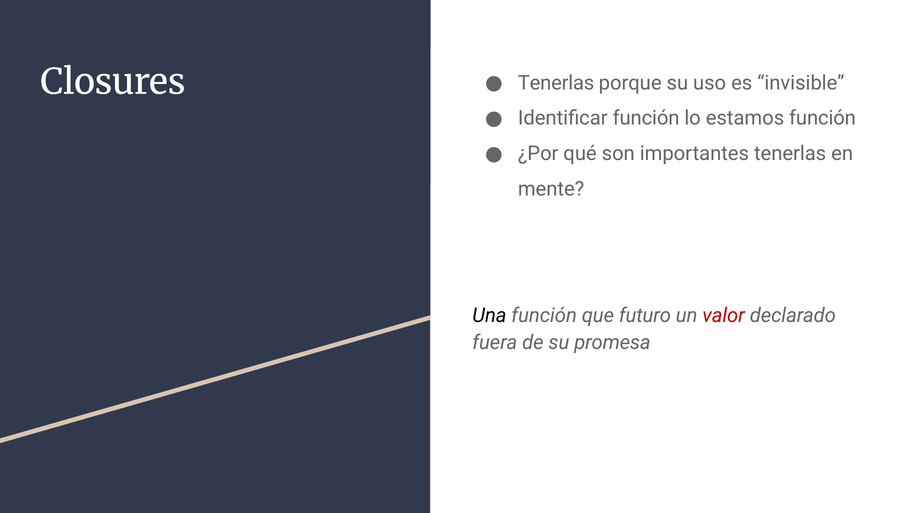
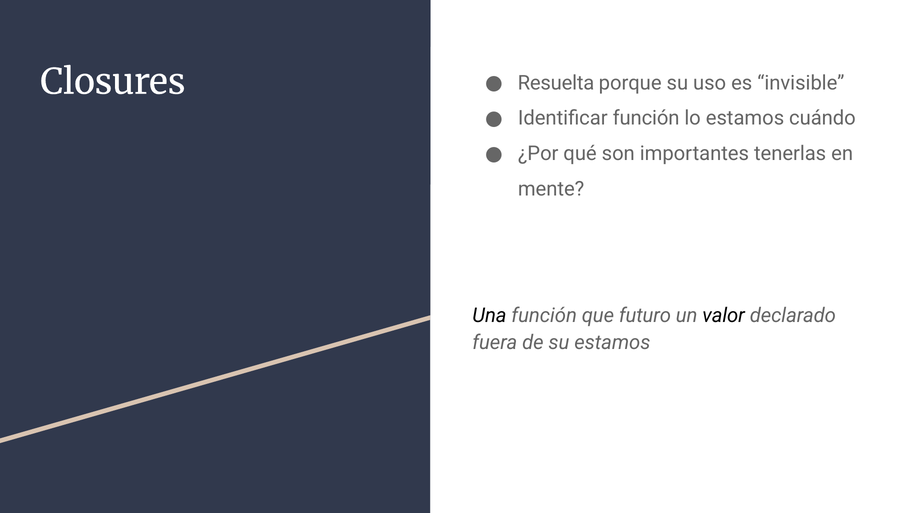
Tenerlas at (556, 83): Tenerlas -> Resuelta
estamos función: función -> cuándo
valor colour: red -> black
su promesa: promesa -> estamos
